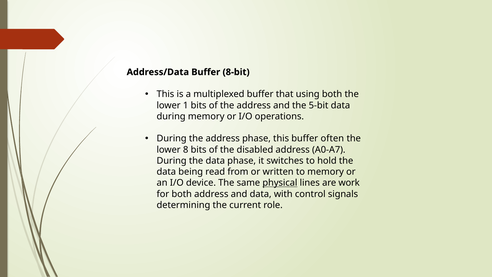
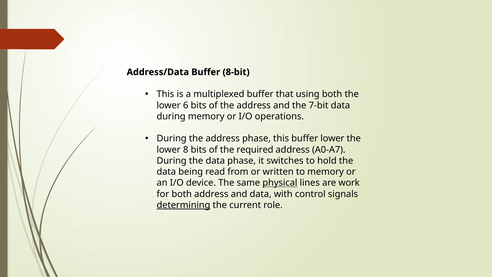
1: 1 -> 6
5-bit: 5-bit -> 7-bit
buffer often: often -> lower
disabled: disabled -> required
determining underline: none -> present
